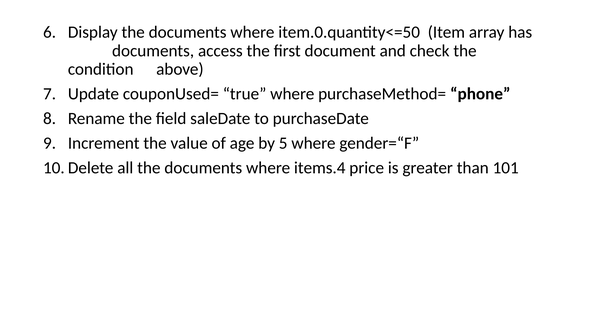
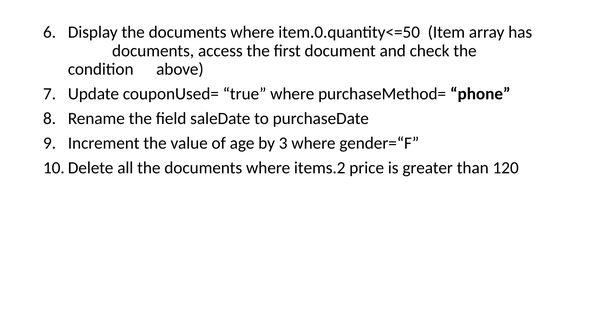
5: 5 -> 3
items.4: items.4 -> items.2
101: 101 -> 120
